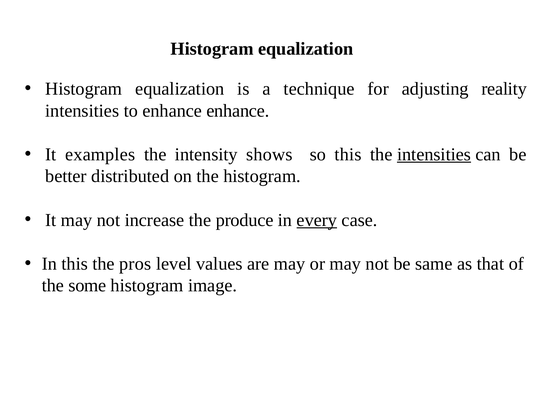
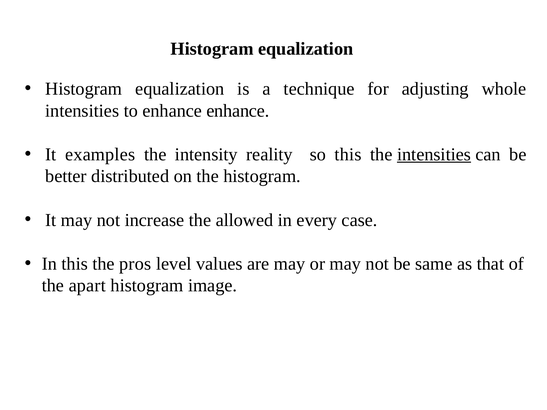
reality: reality -> whole
shows: shows -> reality
produce: produce -> allowed
every underline: present -> none
some: some -> apart
